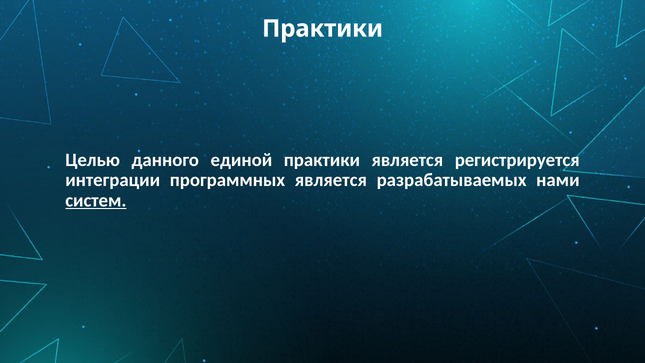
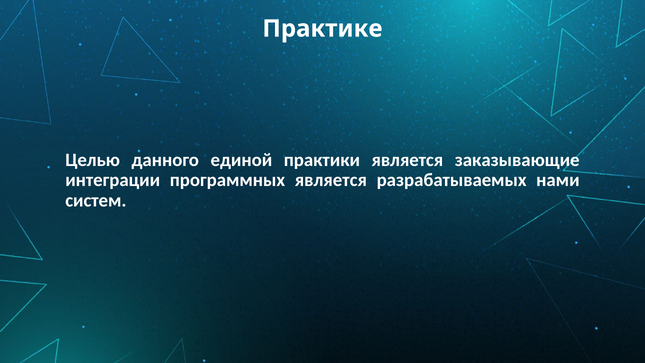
Практики at (323, 29): Практики -> Практике
регистрируется: регистрируется -> заказывающие
систем underline: present -> none
